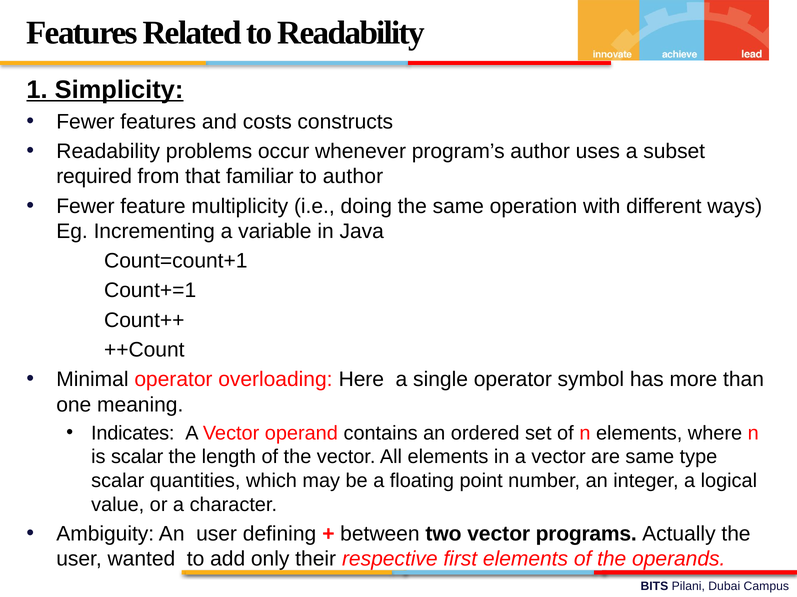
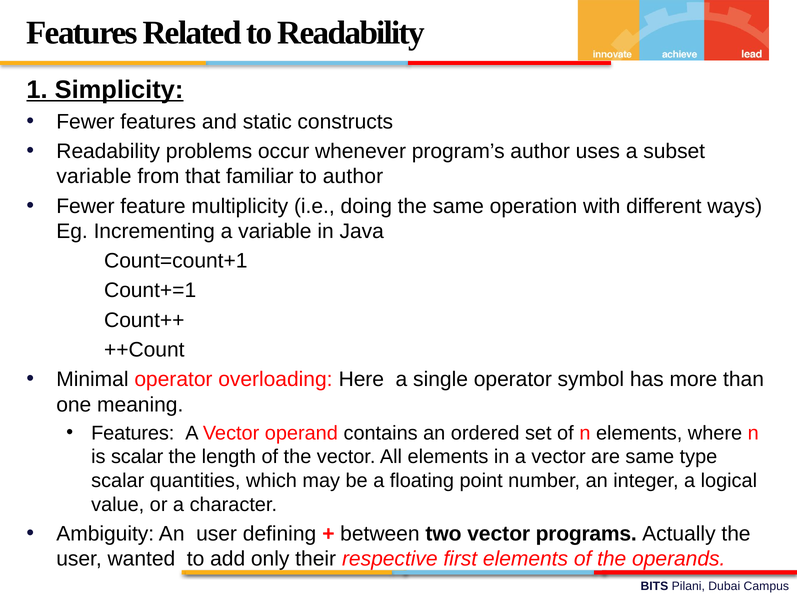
costs: costs -> static
required at (94, 177): required -> variable
Indicates at (133, 434): Indicates -> Features
